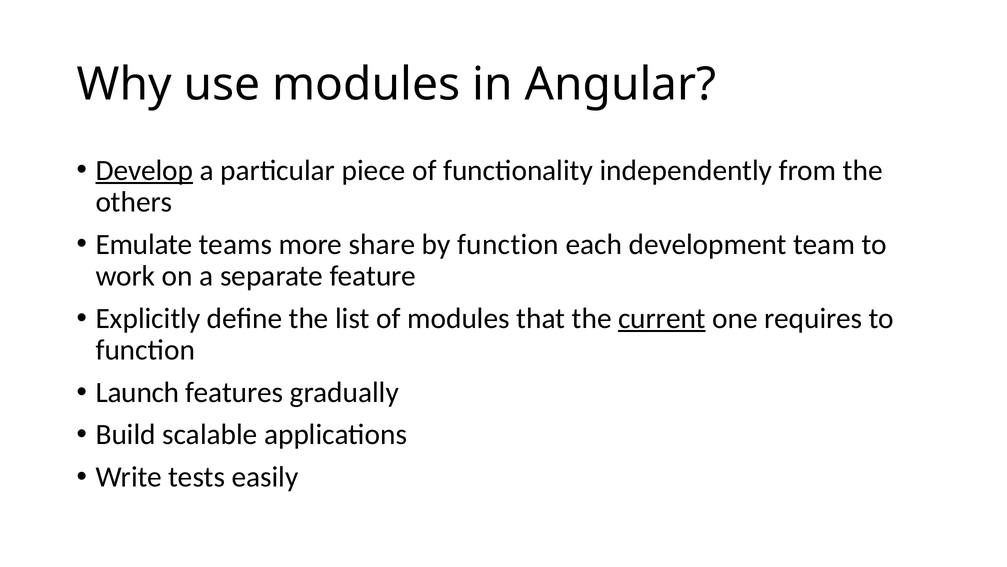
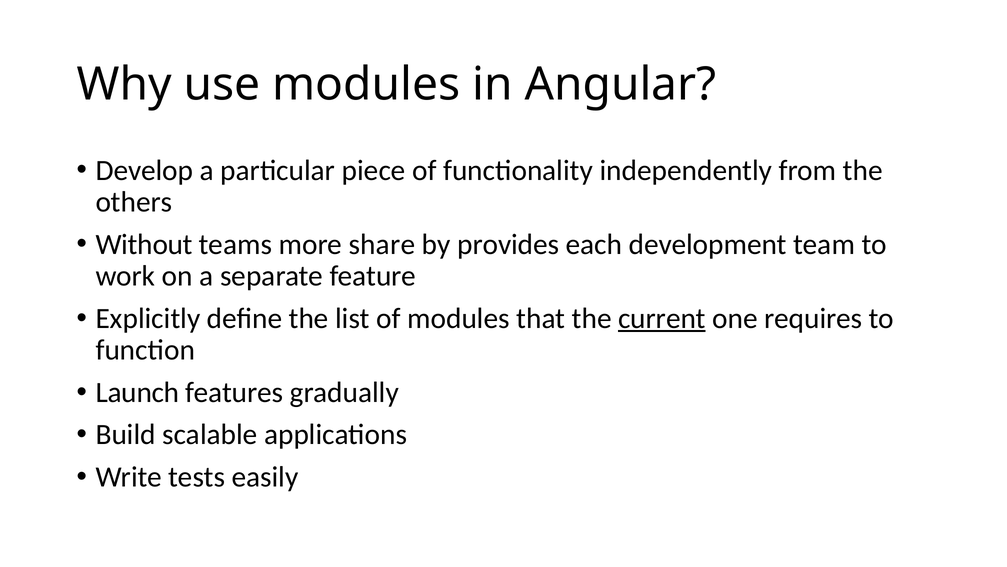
Develop underline: present -> none
Emulate: Emulate -> Without
by function: function -> provides
